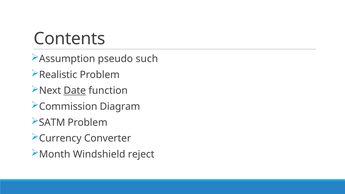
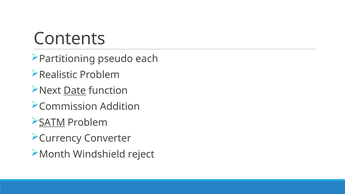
Assumption: Assumption -> Partitioning
such: such -> each
Diagram: Diagram -> Addition
SATM underline: none -> present
